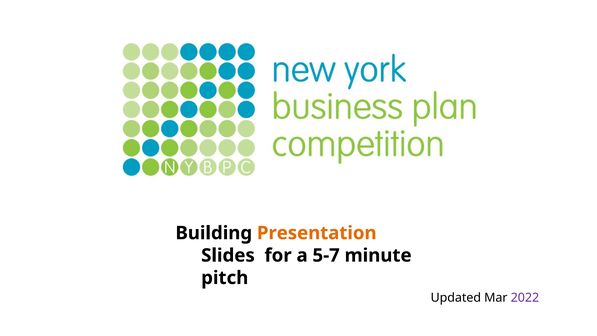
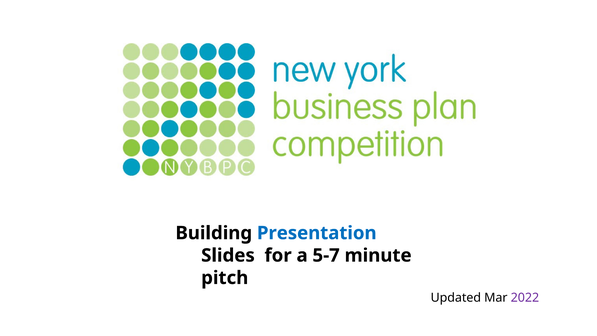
Presentation colour: orange -> blue
